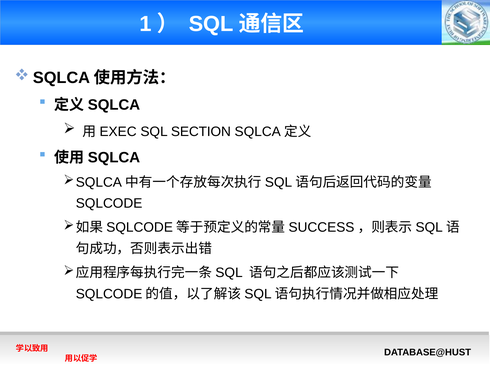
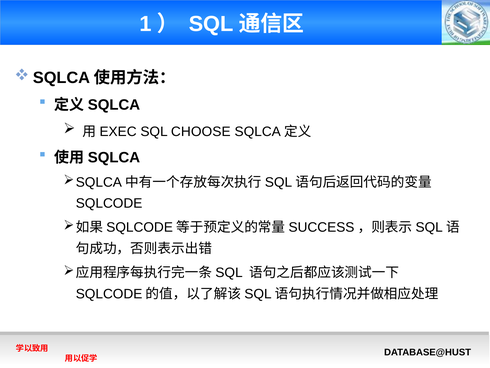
SECTION: SECTION -> CHOOSE
